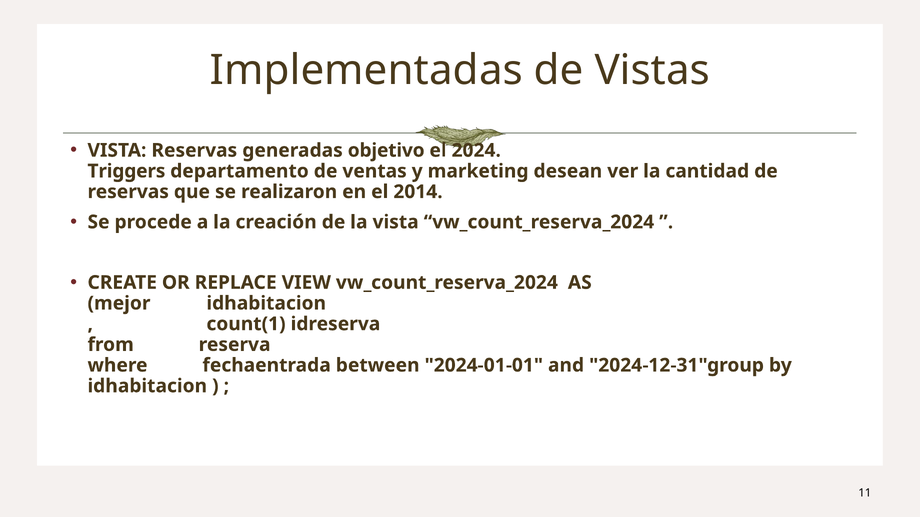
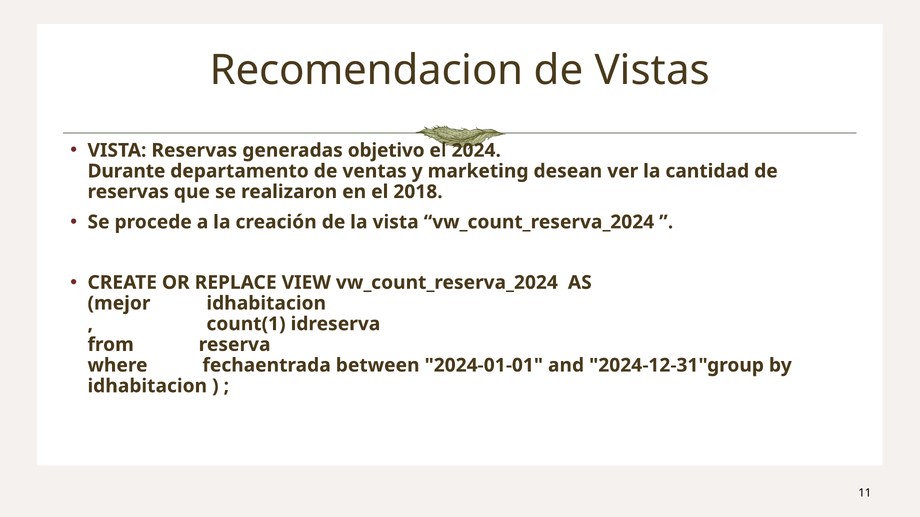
Implementadas: Implementadas -> Recomendacion
Triggers: Triggers -> Durante
2014: 2014 -> 2018
